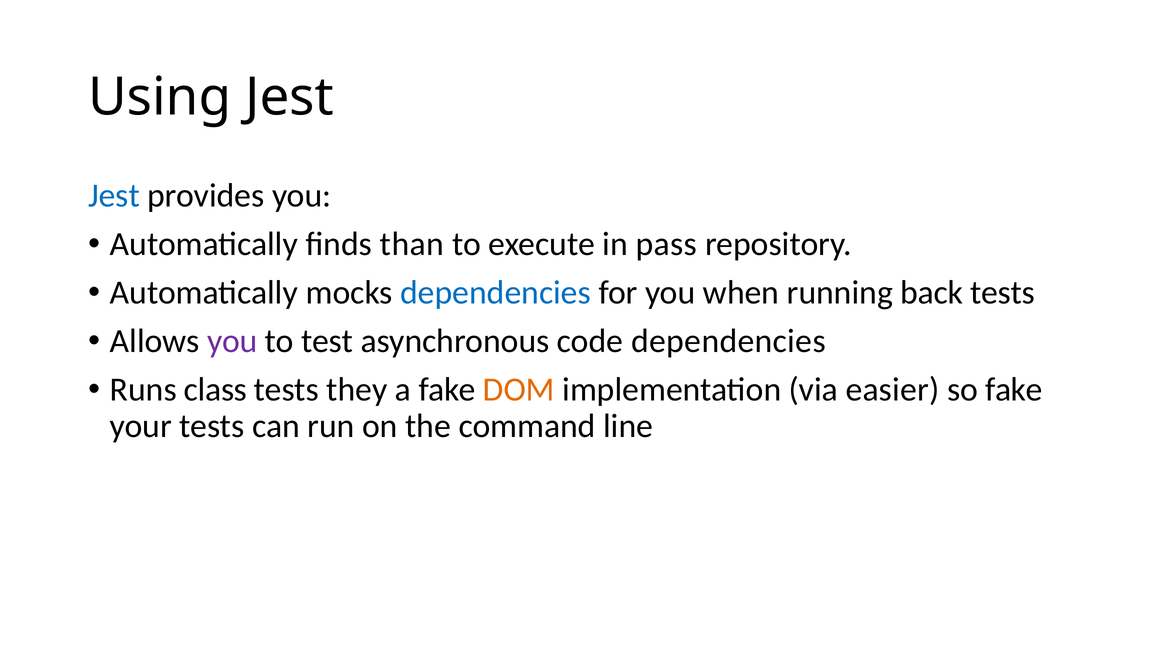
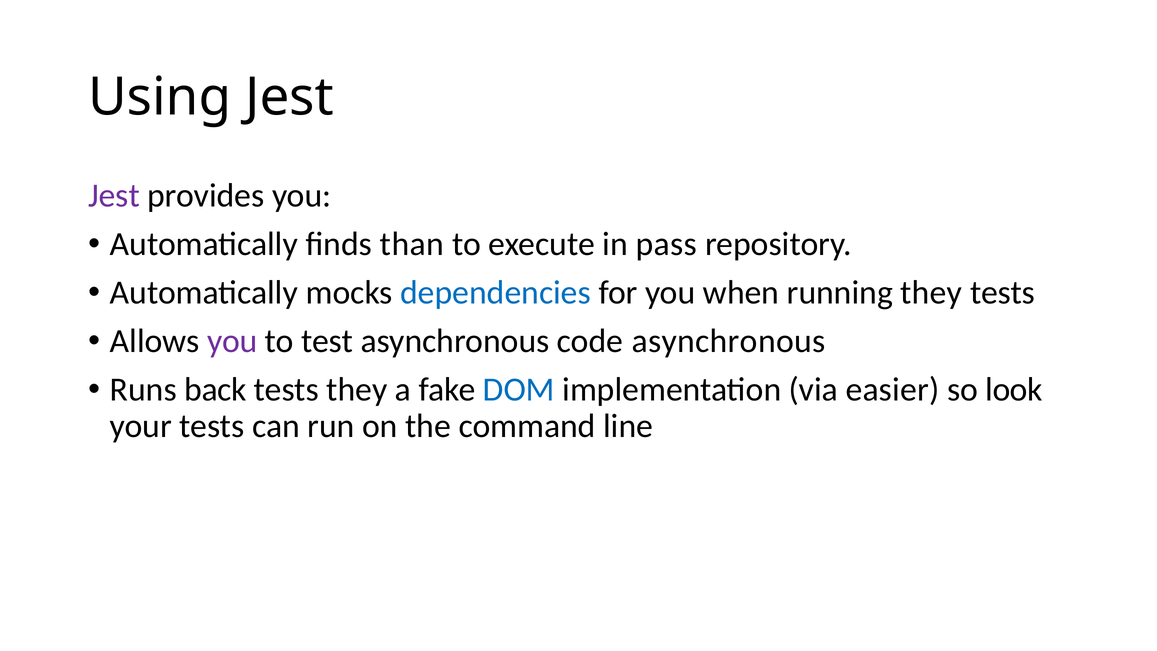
Jest at (114, 196) colour: blue -> purple
running back: back -> they
code dependencies: dependencies -> asynchronous
class: class -> back
DOM colour: orange -> blue
so fake: fake -> look
